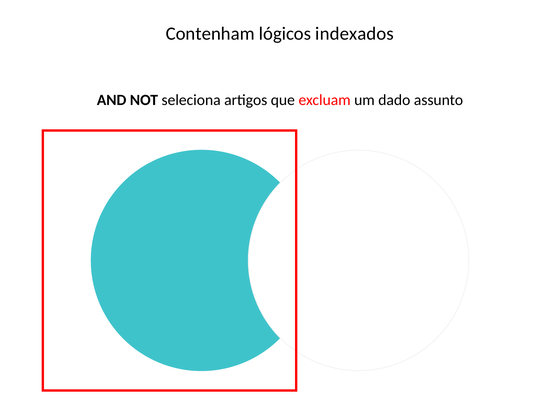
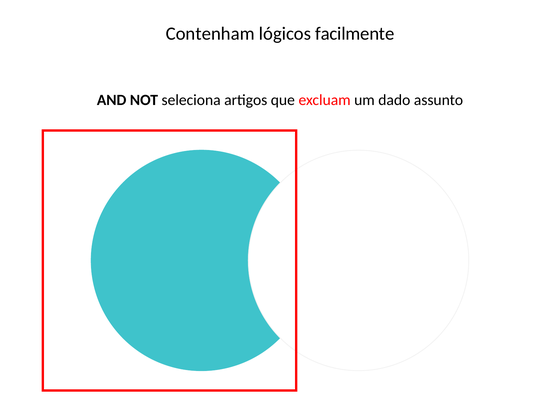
indexados: indexados -> facilmente
